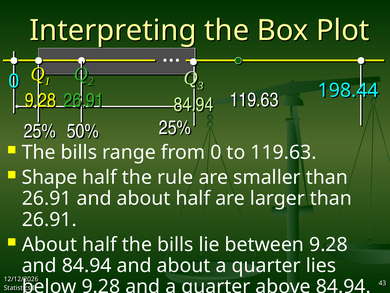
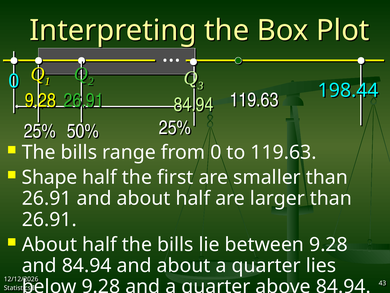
rule: rule -> first
